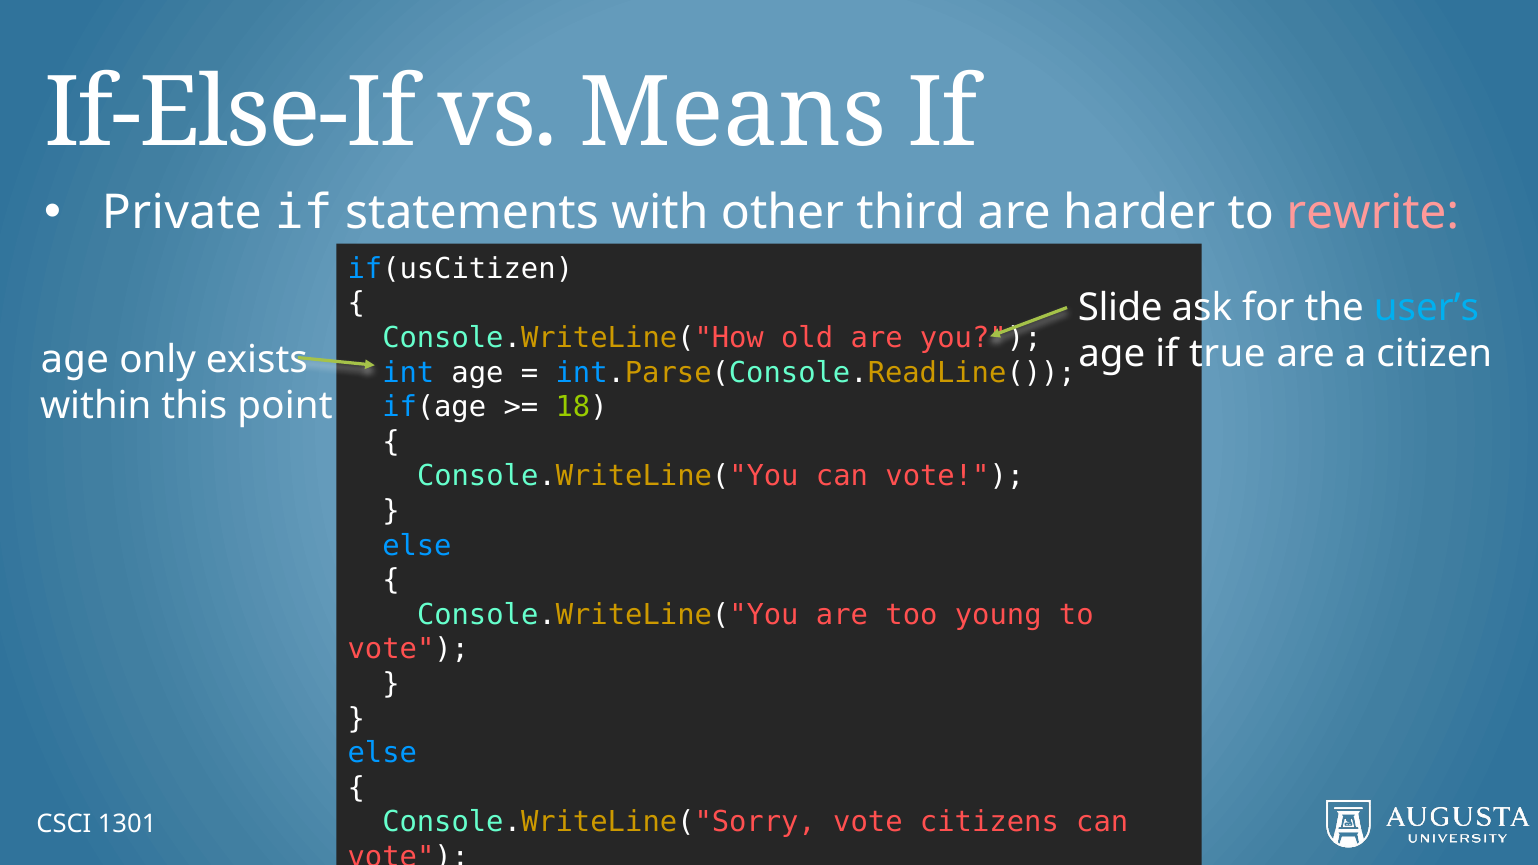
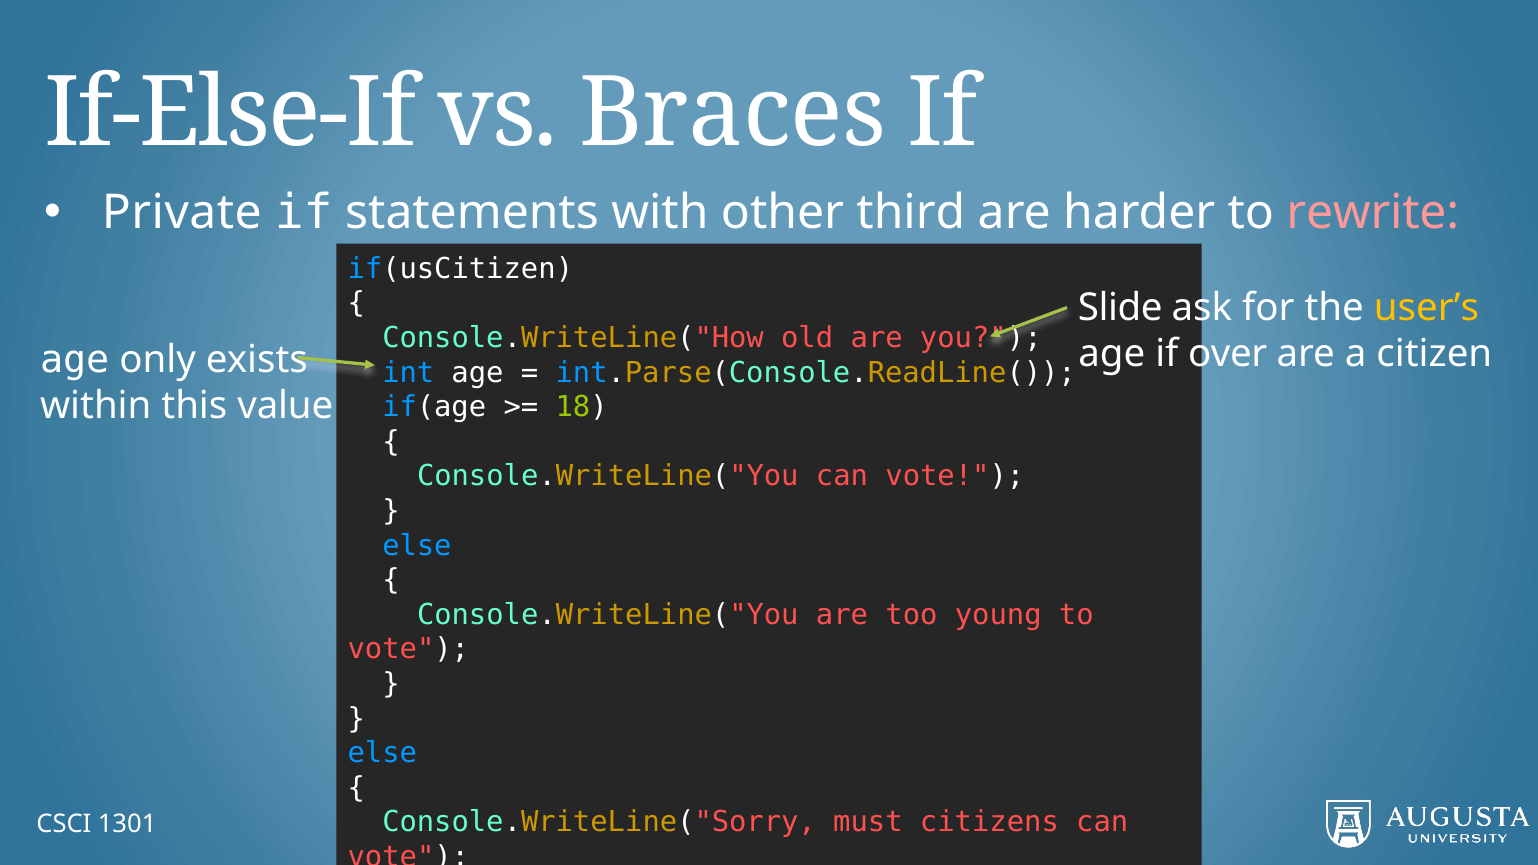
Means: Means -> Braces
user’s colour: light blue -> yellow
true: true -> over
point: point -> value
Console.WriteLine("Sorry vote: vote -> must
